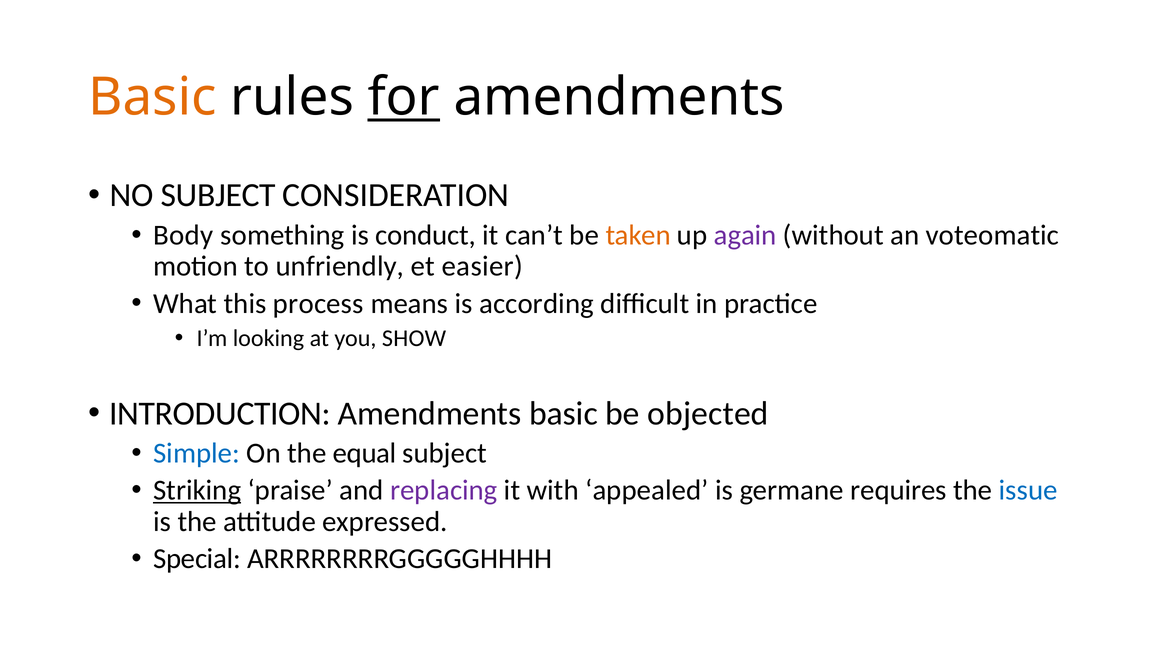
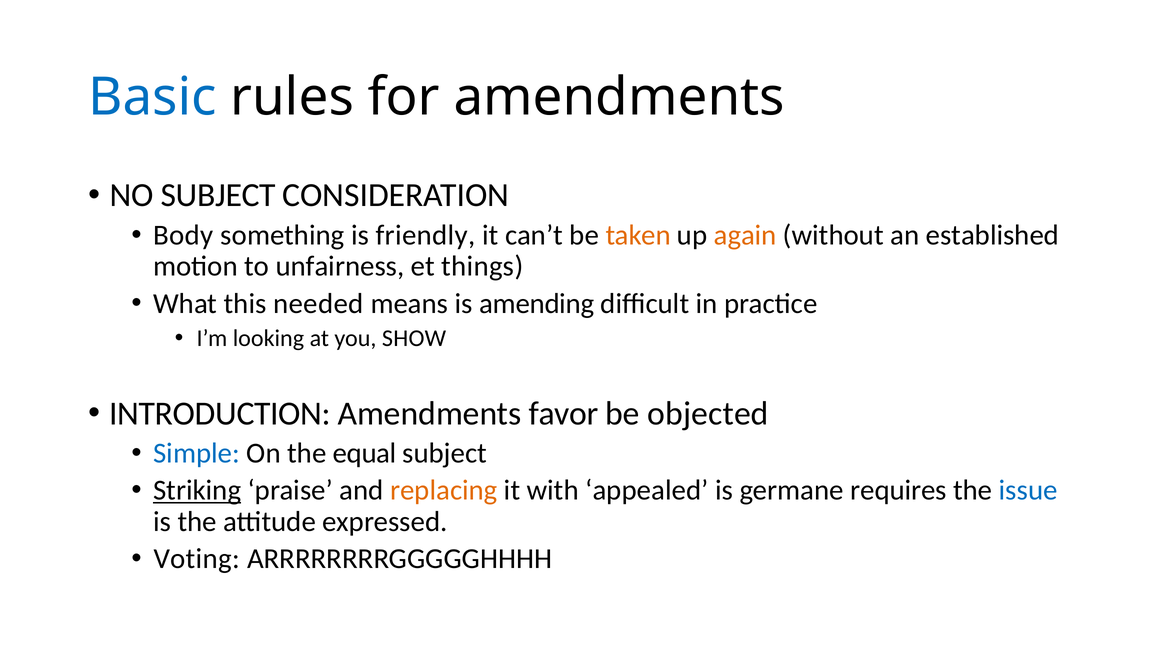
Basic at (152, 97) colour: orange -> blue
for underline: present -> none
conduct: conduct -> friendly
again colour: purple -> orange
voteomatic: voteomatic -> established
unfriendly: unfriendly -> unfairness
easier: easier -> things
process: process -> needed
according: according -> amending
Amendments basic: basic -> favor
replacing colour: purple -> orange
Special: Special -> Voting
